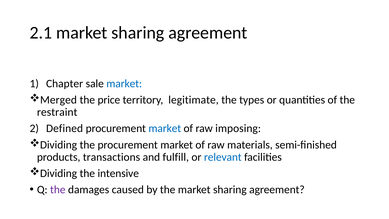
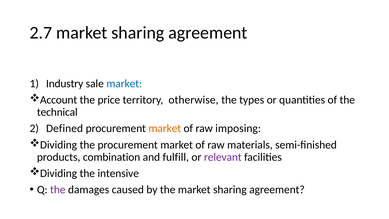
2.1: 2.1 -> 2.7
Chapter: Chapter -> Industry
Merged: Merged -> Account
legitimate: legitimate -> otherwise
restraint: restraint -> technical
market at (165, 128) colour: blue -> orange
transactions: transactions -> combination
relevant colour: blue -> purple
